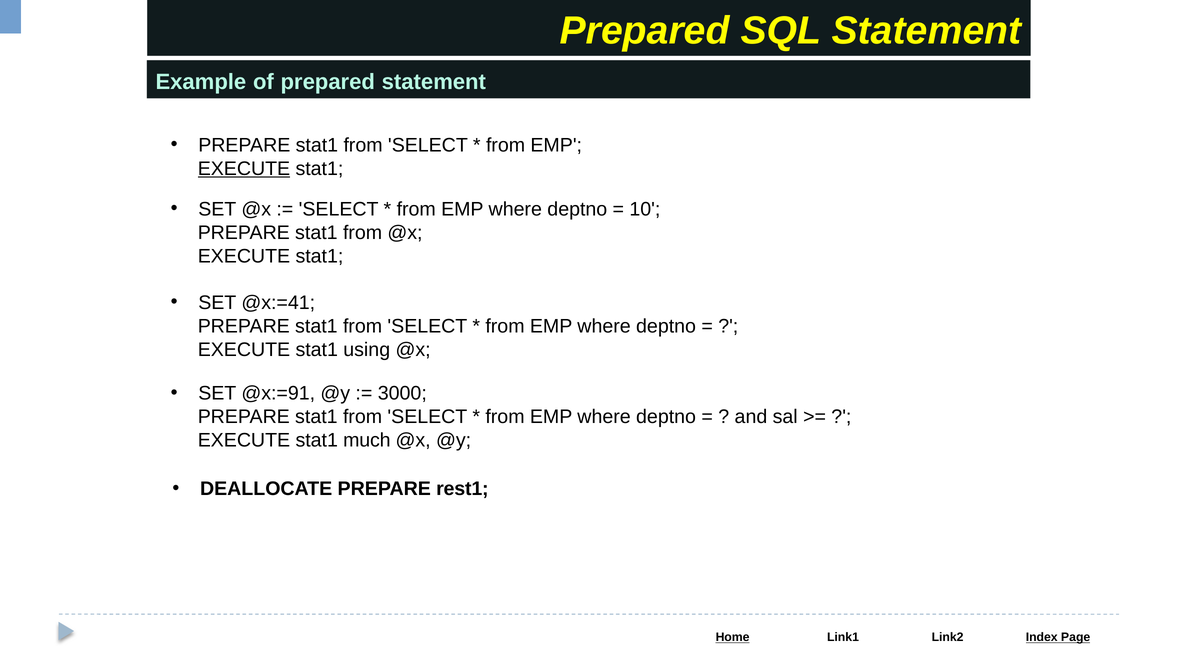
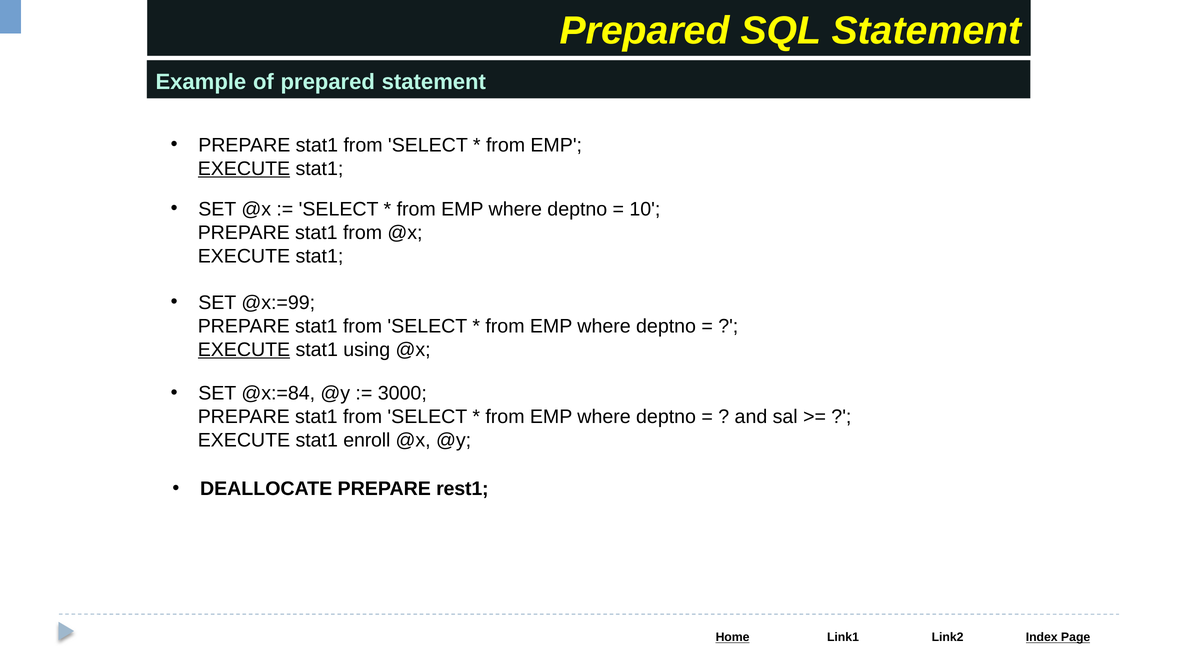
@x:=41: @x:=41 -> @x:=99
EXECUTE at (244, 349) underline: none -> present
@x:=91: @x:=91 -> @x:=84
much: much -> enroll
